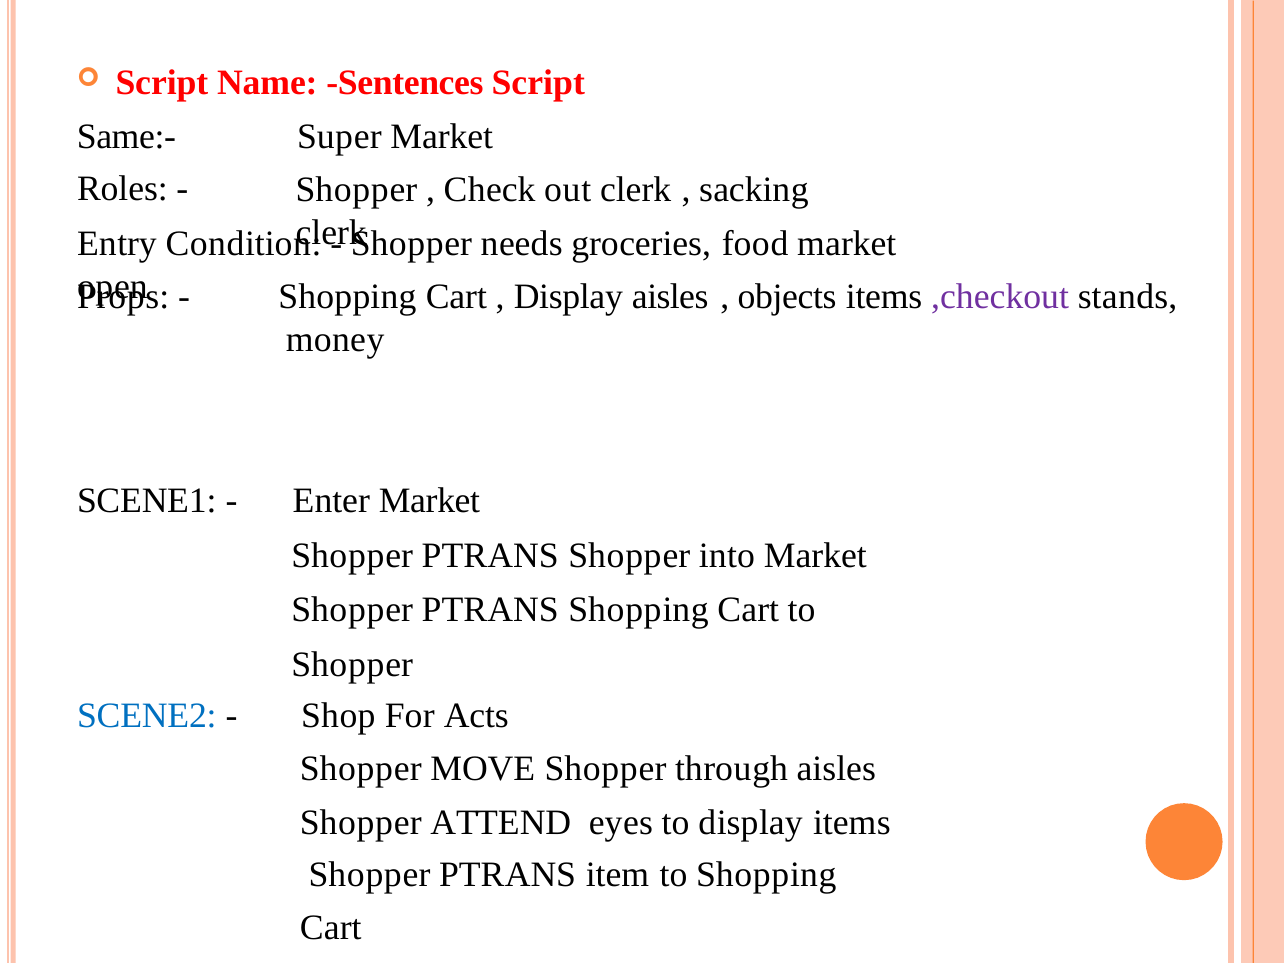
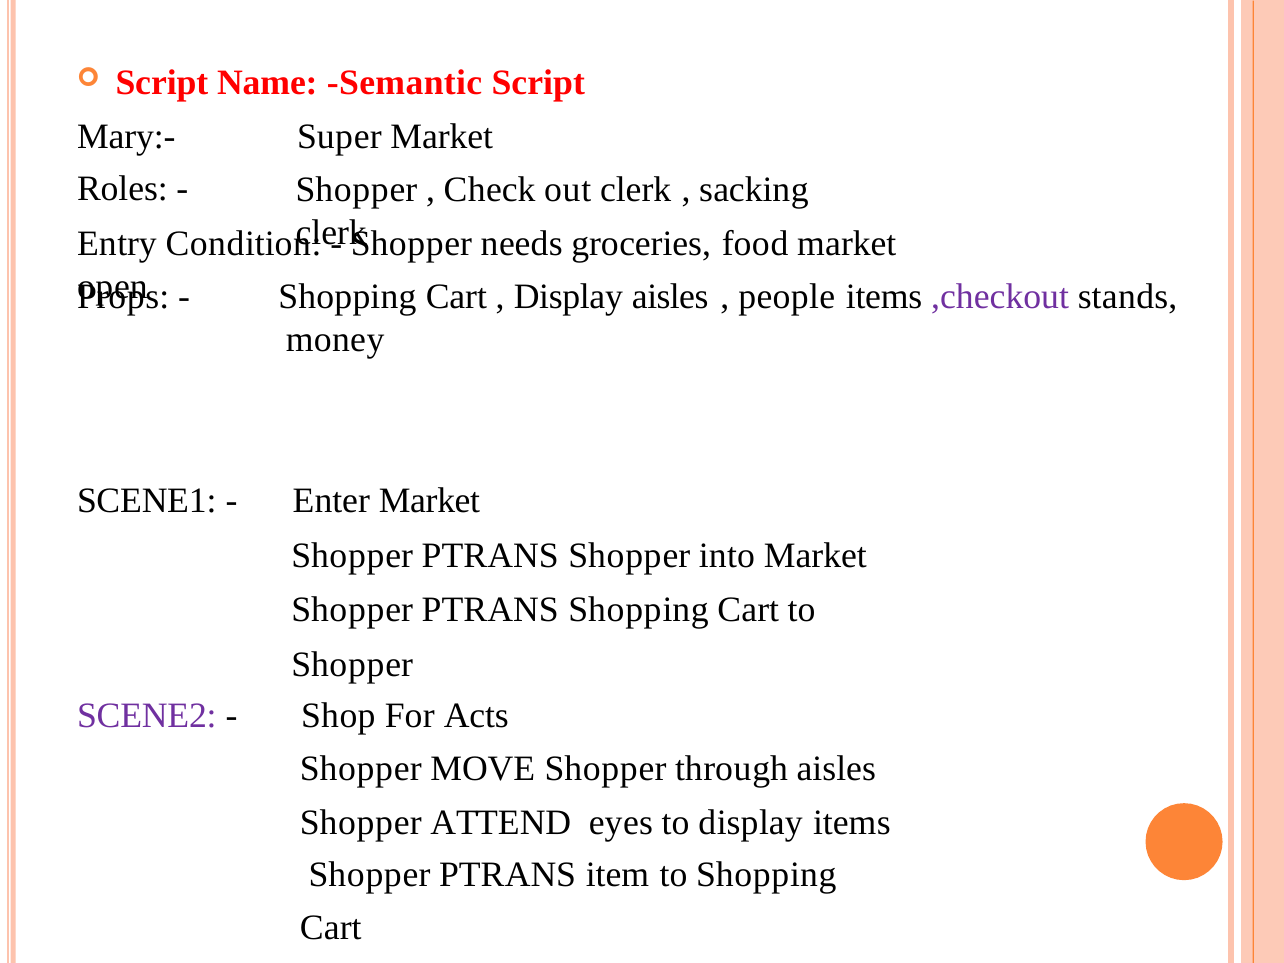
Sentences: Sentences -> Semantic
Same:-: Same:- -> Mary:-
objects: objects -> people
SCENE2 colour: blue -> purple
